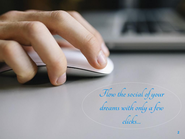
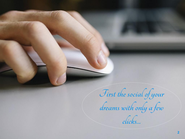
Flow: Flow -> First
